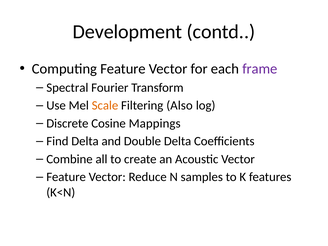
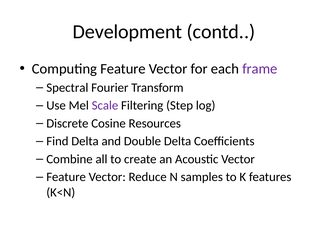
Scale colour: orange -> purple
Also: Also -> Step
Mappings: Mappings -> Resources
